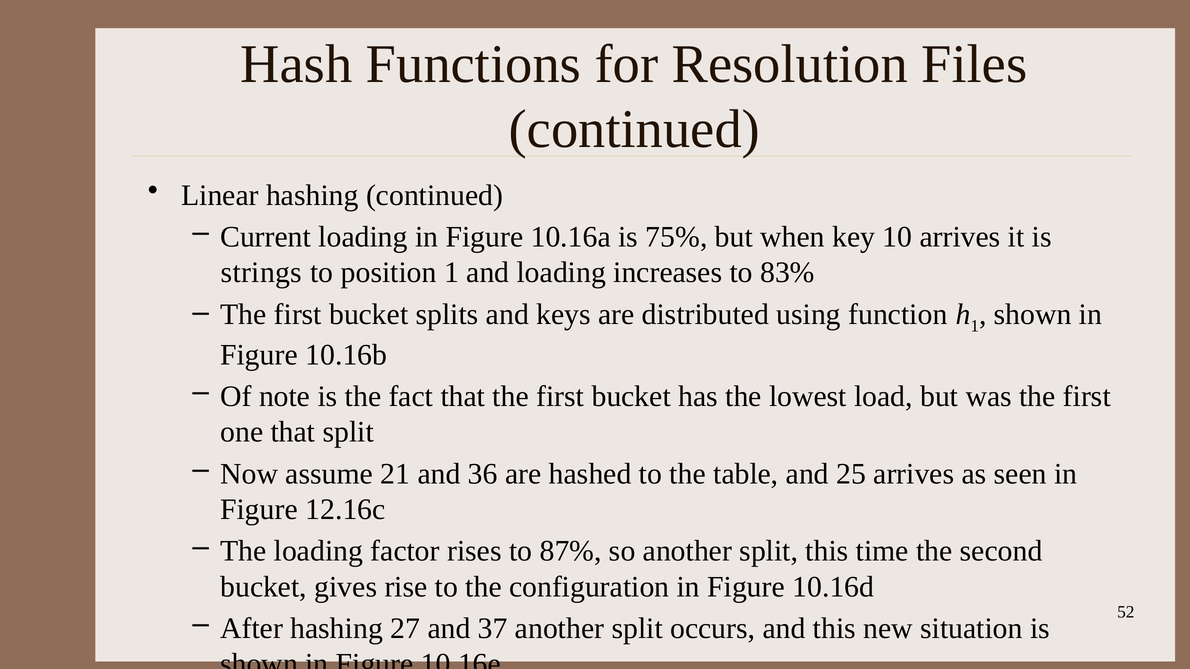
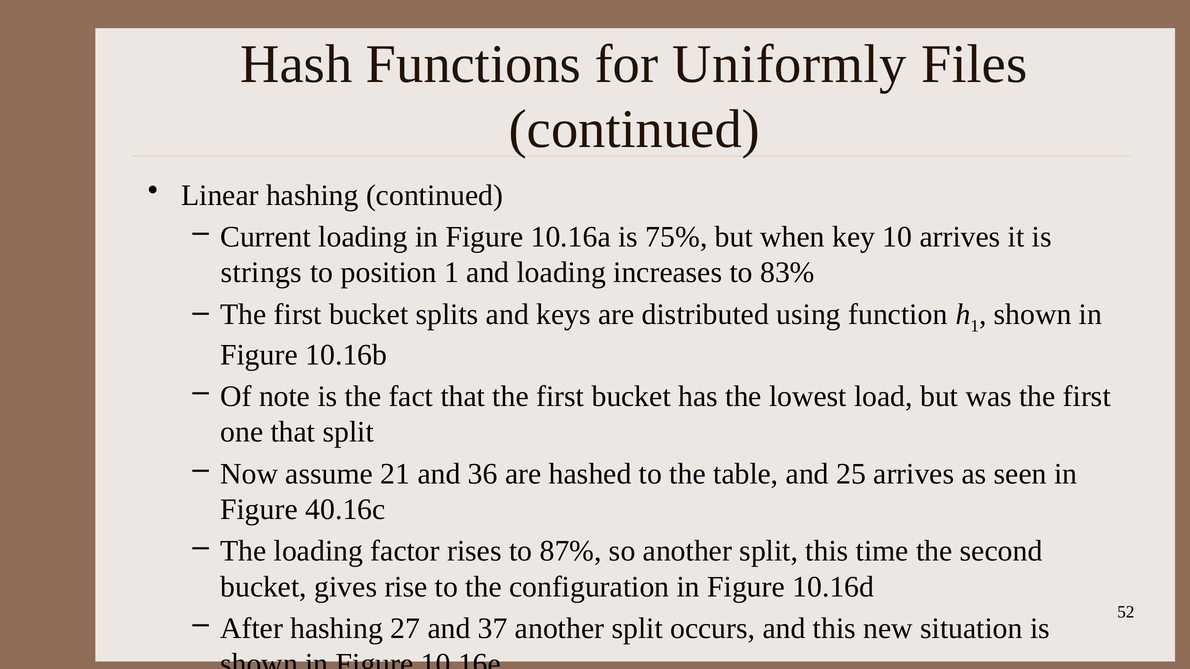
Resolution: Resolution -> Uniformly
12.16c: 12.16c -> 40.16c
